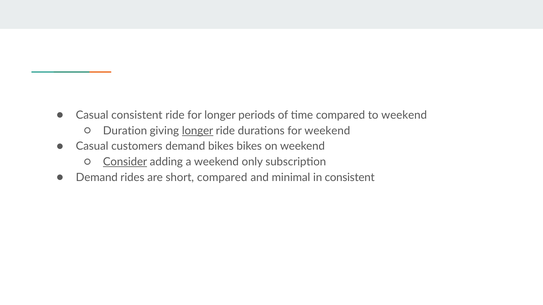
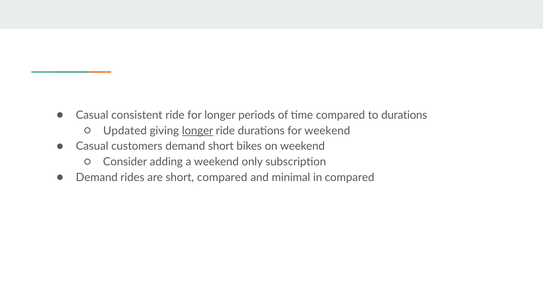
to weekend: weekend -> durations
Duration: Duration -> Updated
demand bikes: bikes -> short
Consider underline: present -> none
in consistent: consistent -> compared
